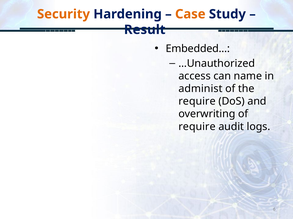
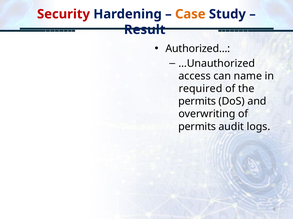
Security colour: orange -> red
Embedded…: Embedded… -> Authorized…
administ: administ -> required
require at (197, 102): require -> permits
require at (197, 127): require -> permits
